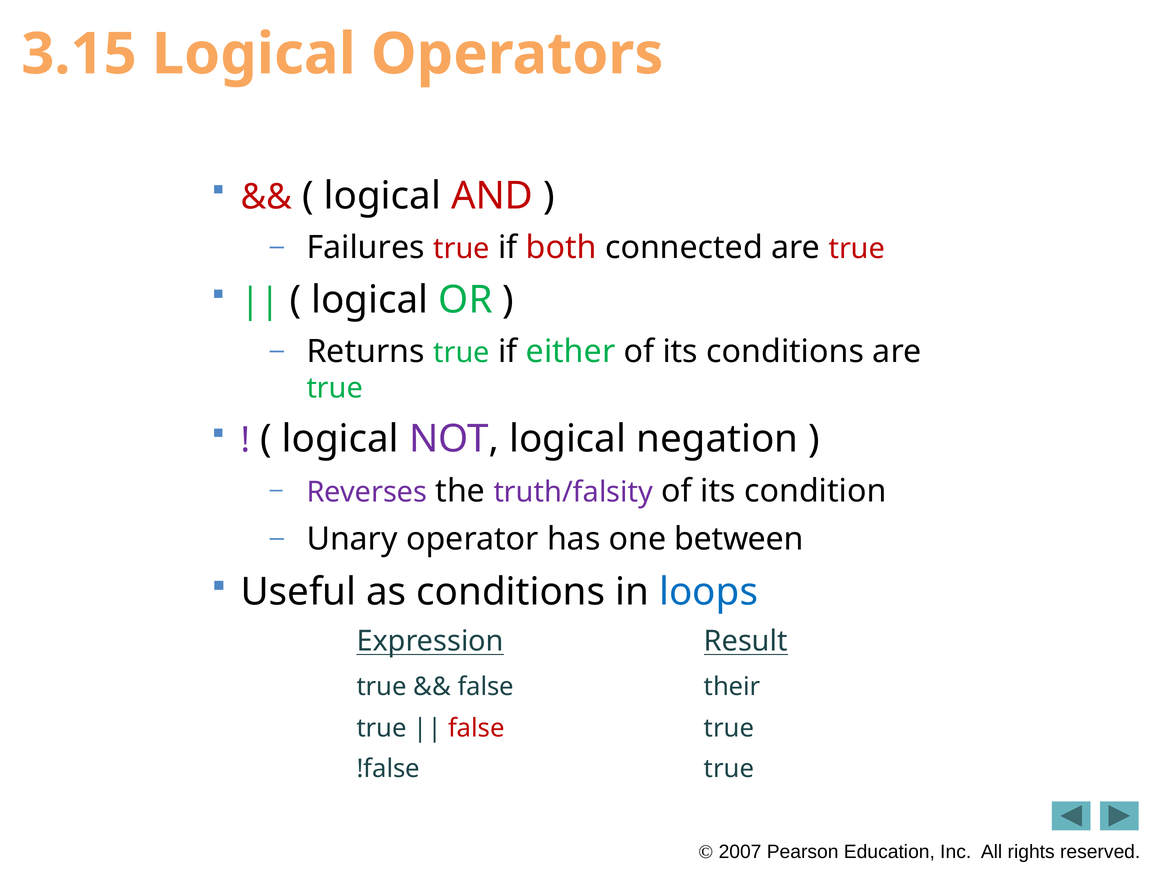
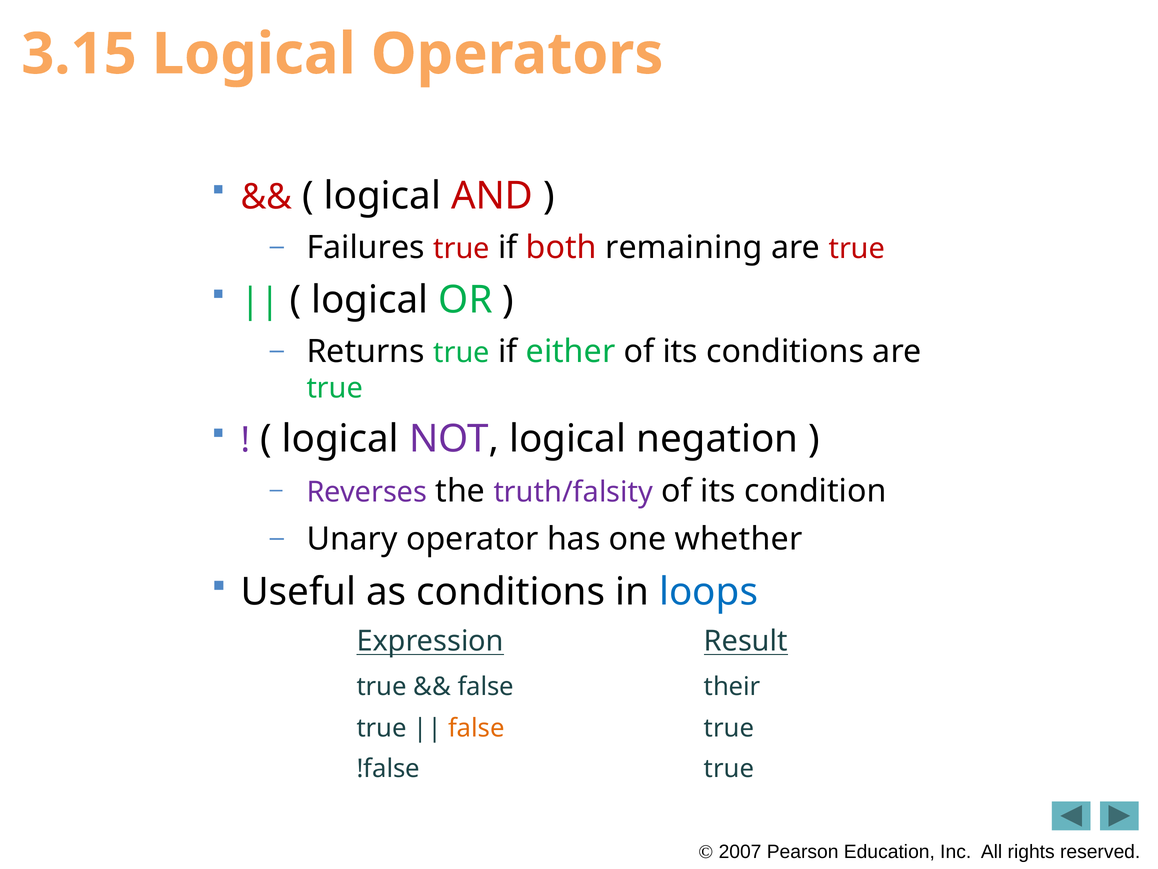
connected: connected -> remaining
between: between -> whether
false at (476, 728) colour: red -> orange
